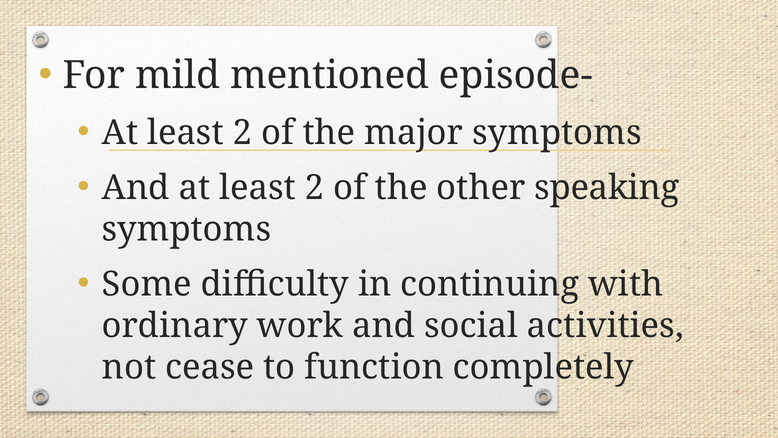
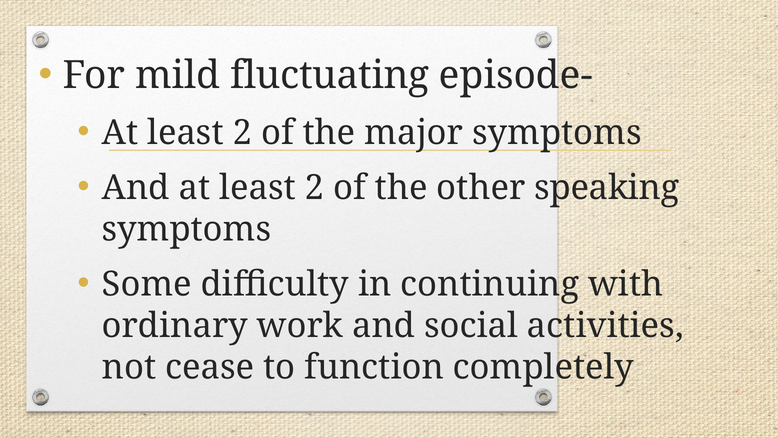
mentioned: mentioned -> fluctuating
